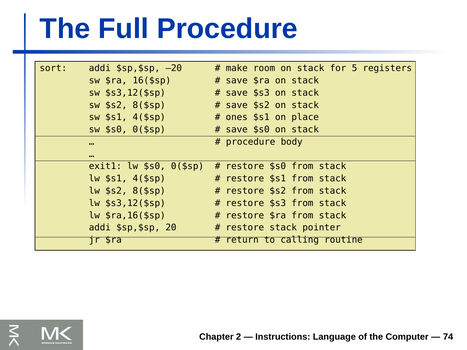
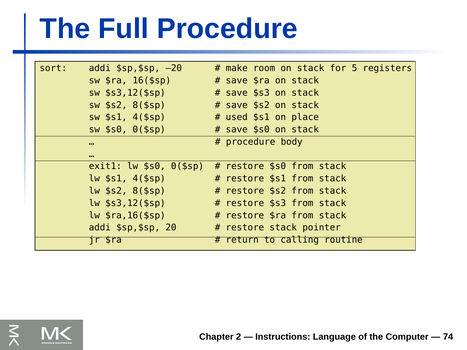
ones: ones -> used
